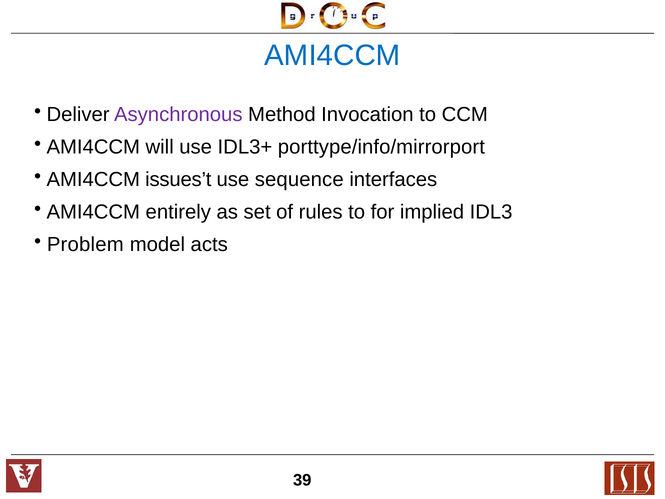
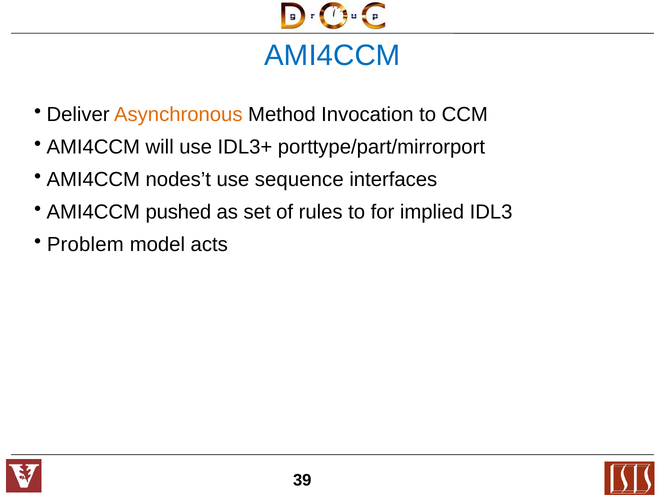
Asynchronous colour: purple -> orange
porttype/info/mirrorport: porttype/info/mirrorport -> porttype/part/mirrorport
issues’t: issues’t -> nodes’t
entirely: entirely -> pushed
